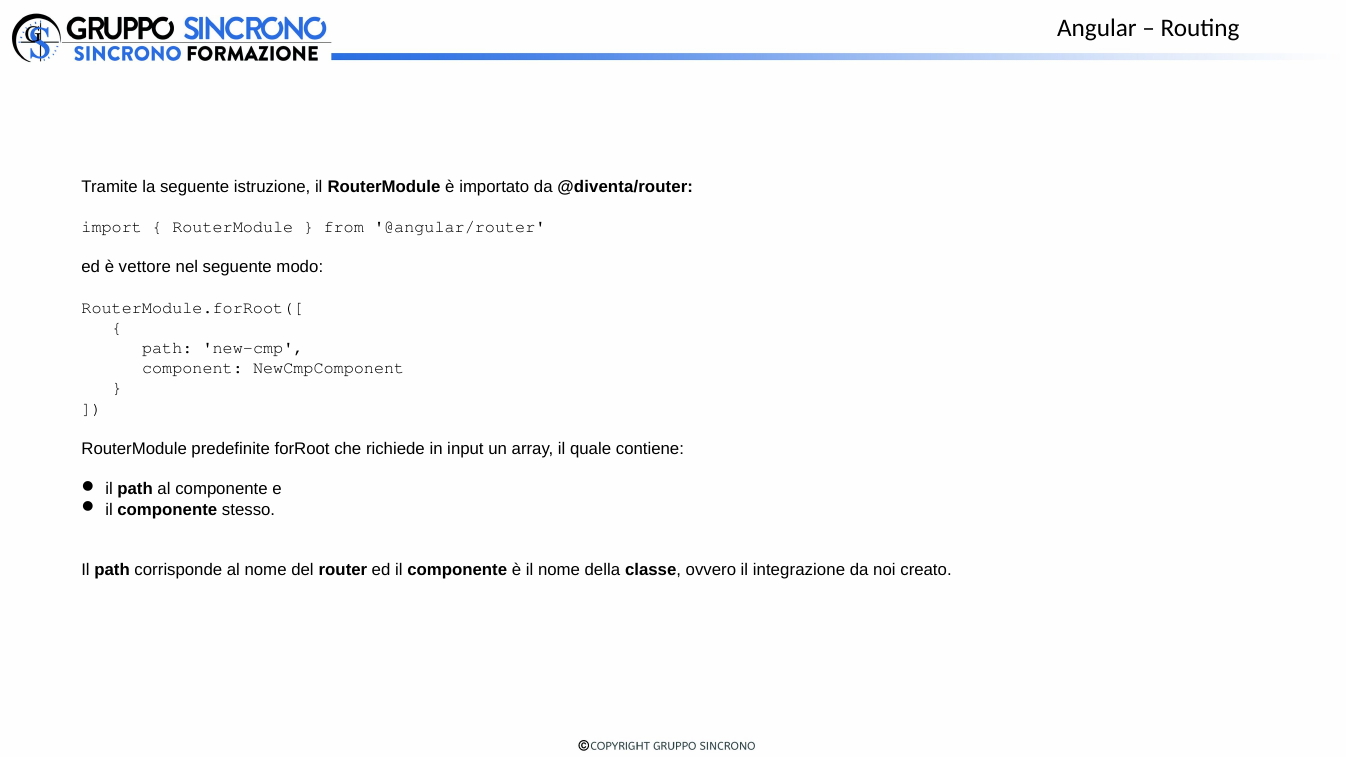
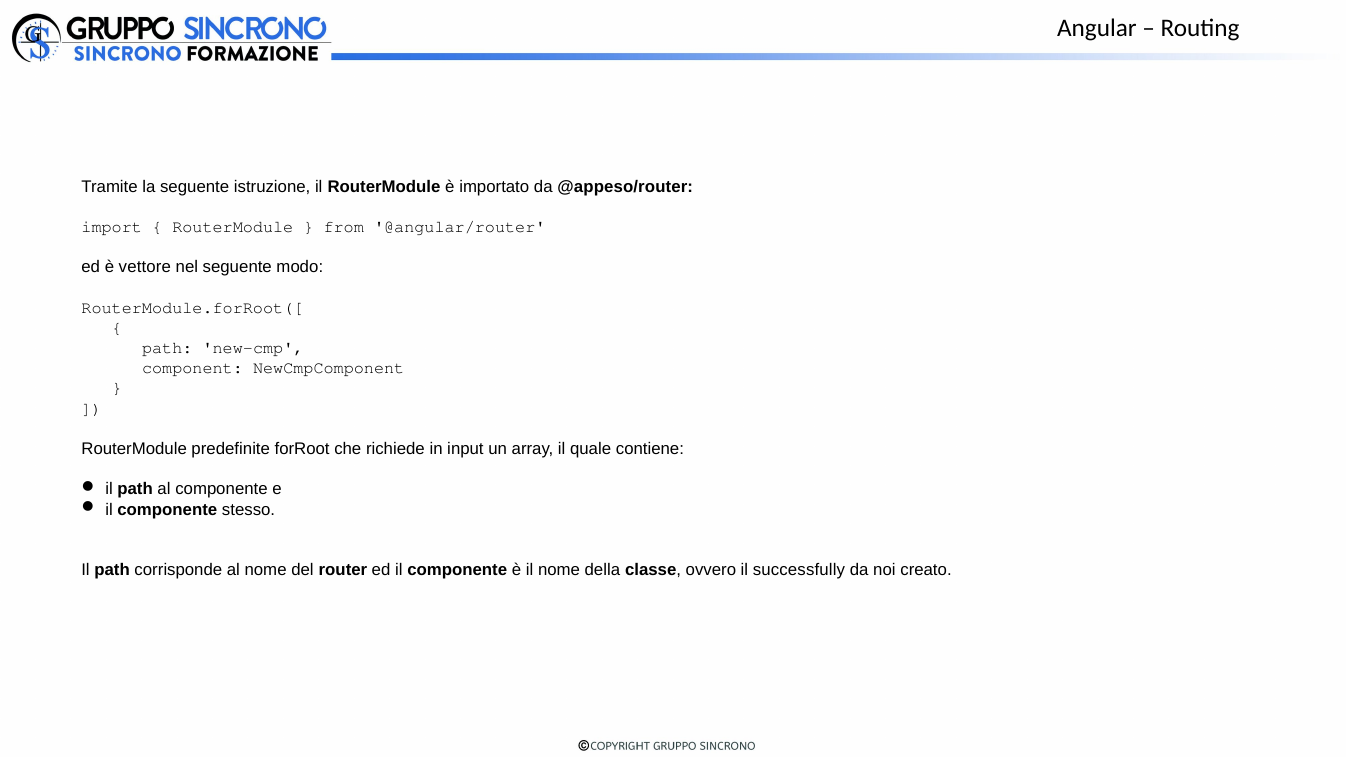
@diventa/router: @diventa/router -> @appeso/router
integrazione: integrazione -> successfully
